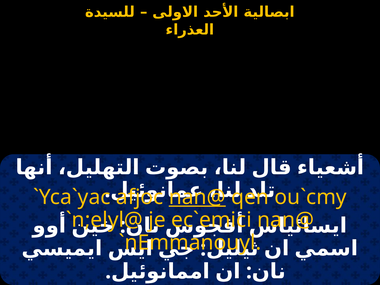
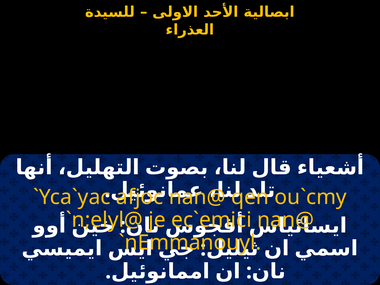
nan@ at (197, 197) underline: present -> none
